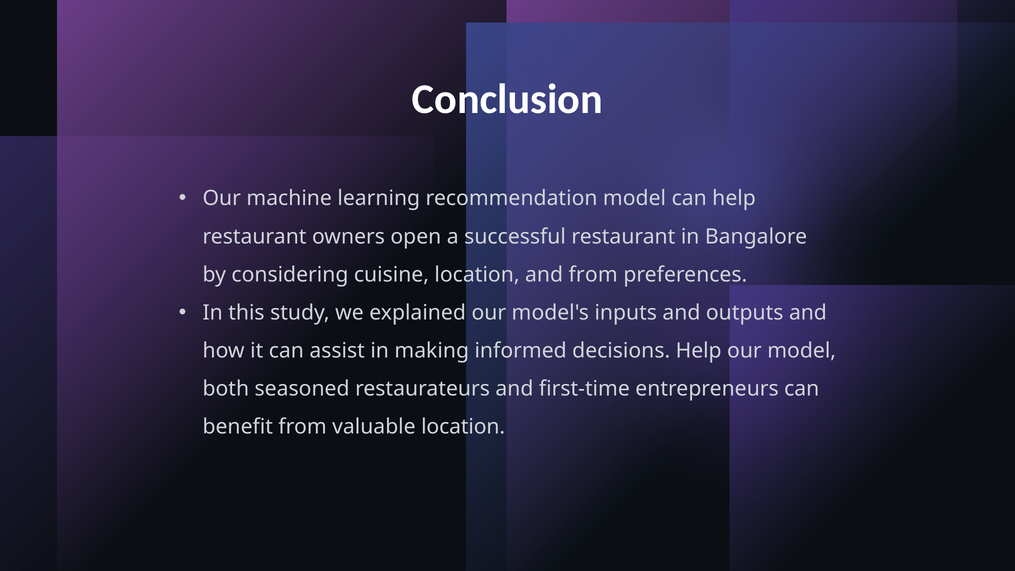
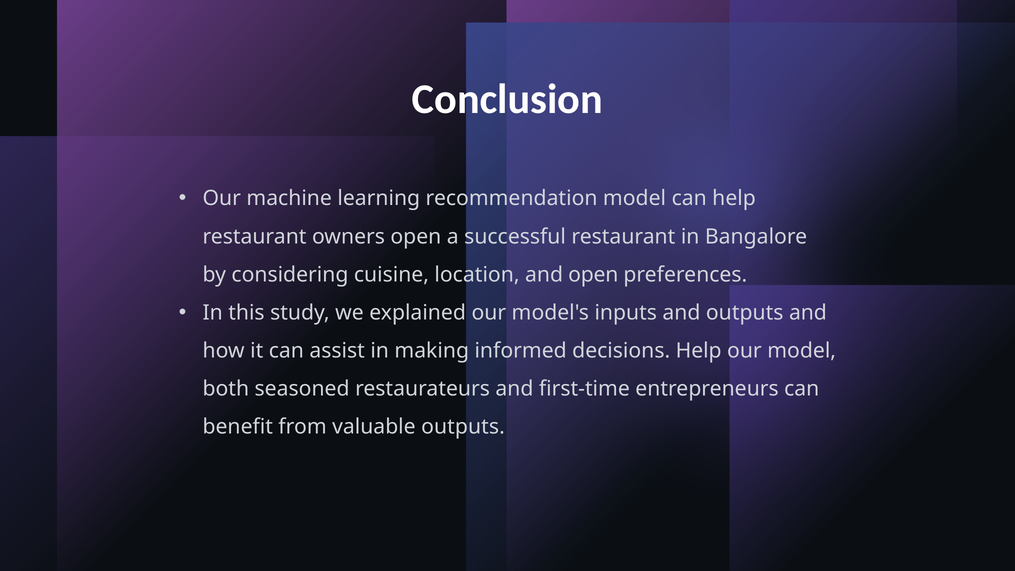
and from: from -> open
valuable location: location -> outputs
